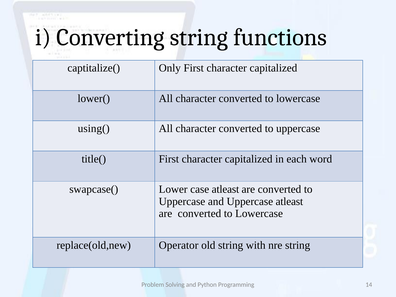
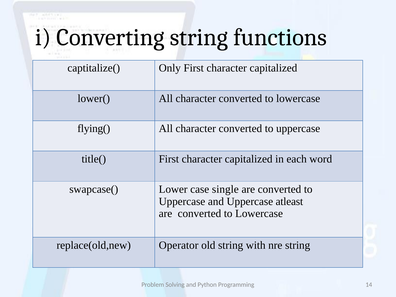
using(: using( -> flying(
case atleast: atleast -> single
